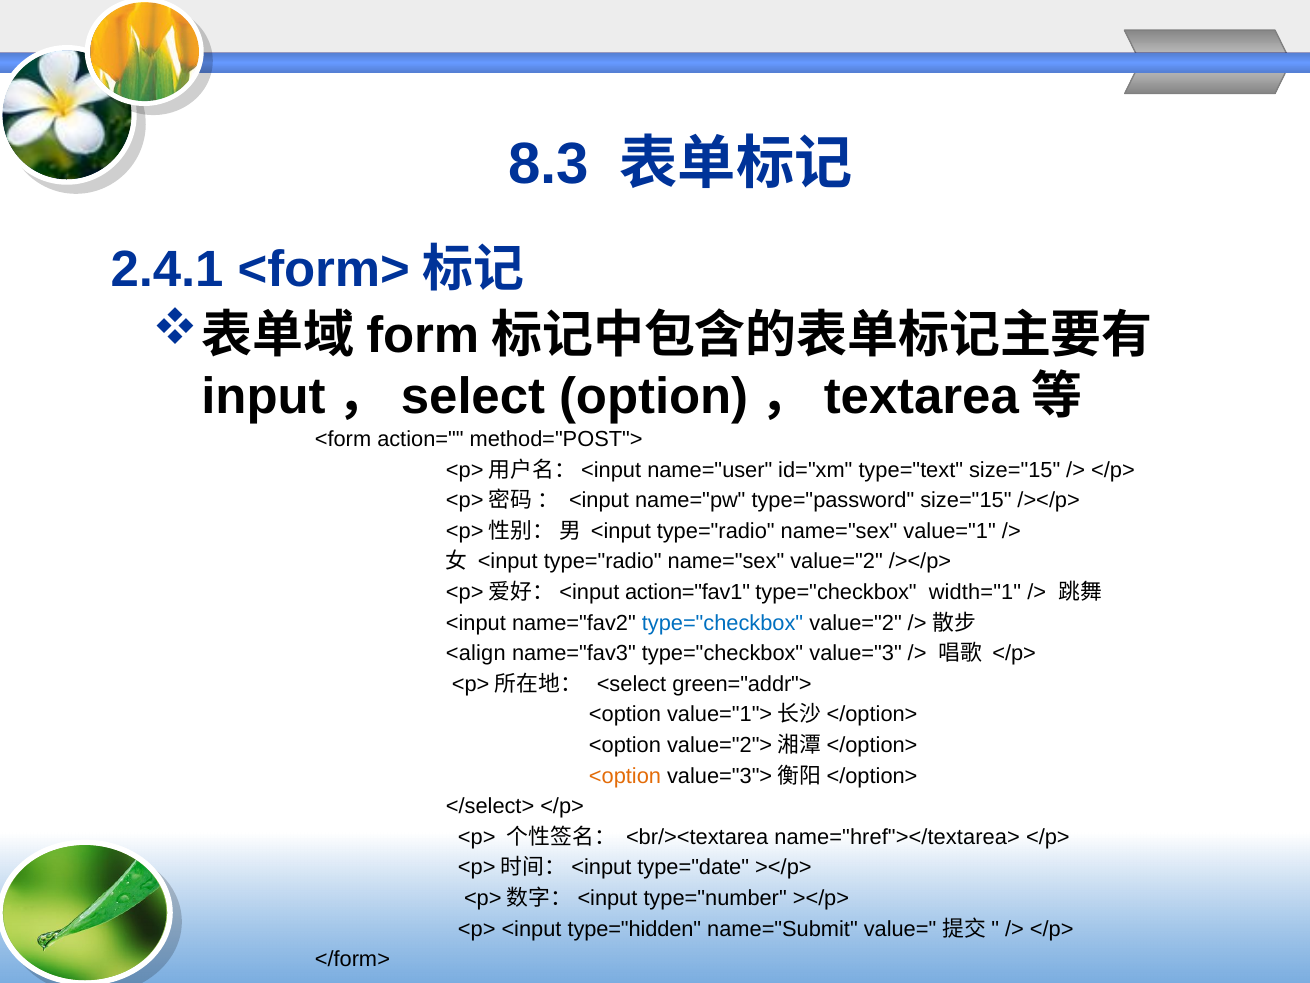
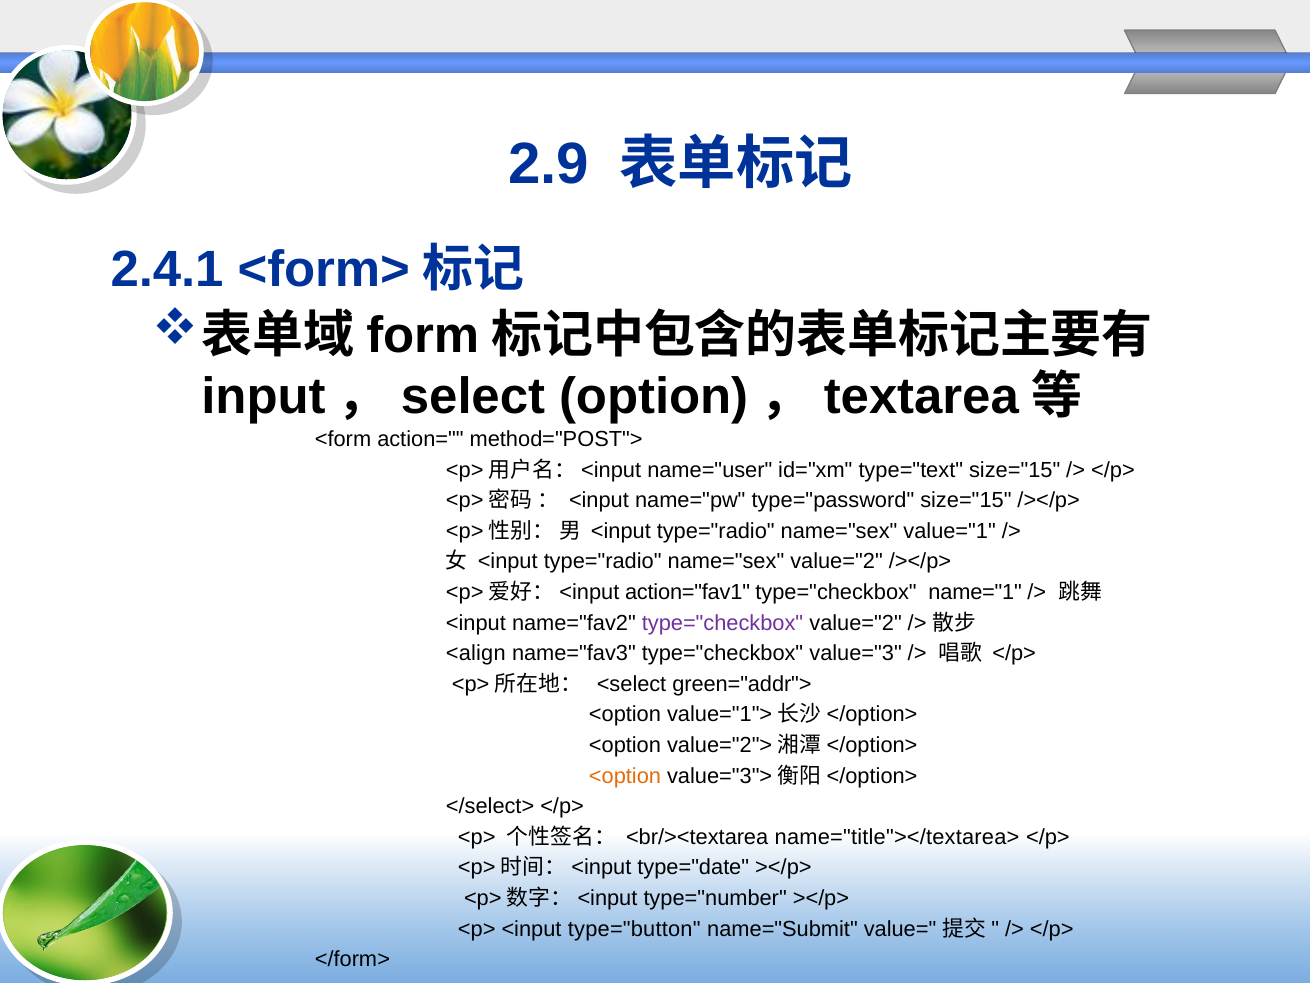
8.3: 8.3 -> 2.9
width="1: width="1 -> name="1
type="checkbox at (723, 623) colour: blue -> purple
name="href"></textarea>: name="href"></textarea> -> name="title"></textarea>
type="hidden: type="hidden -> type="button
